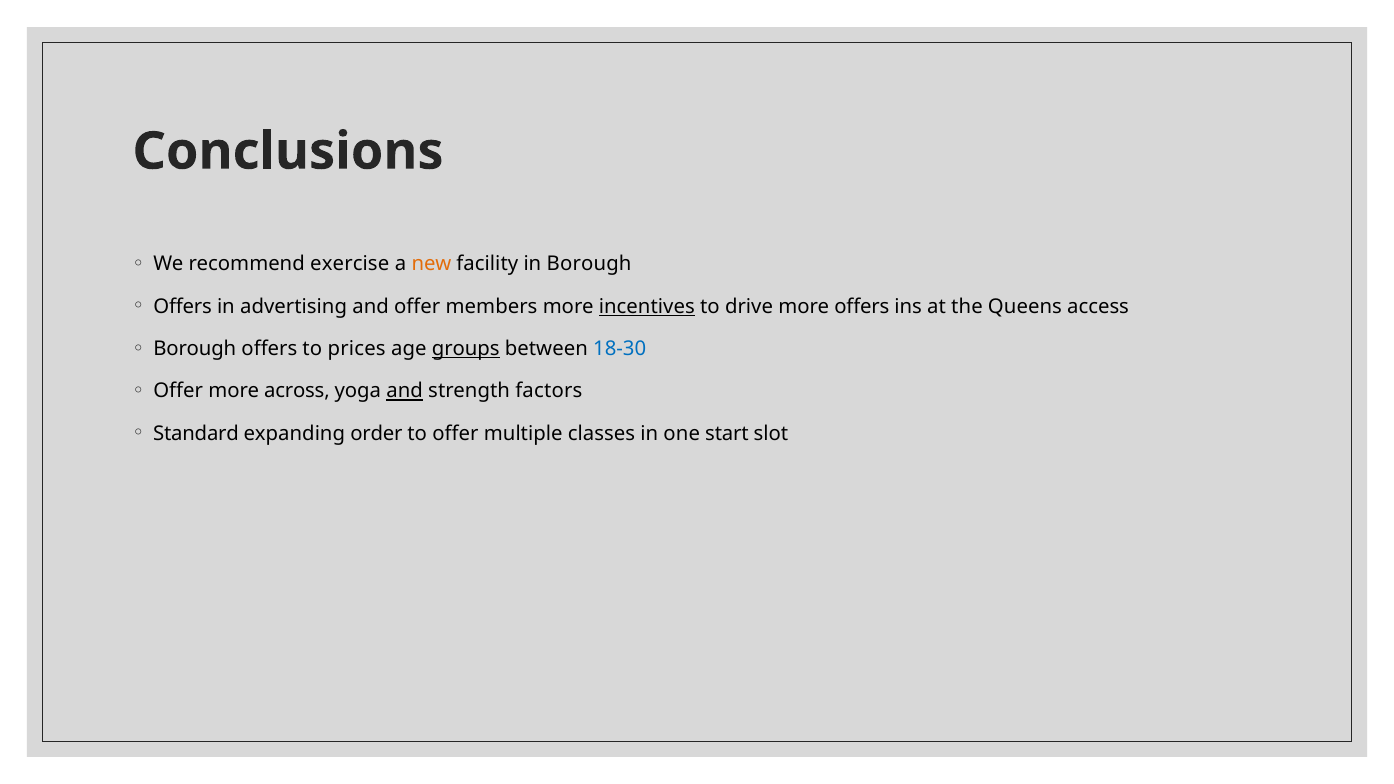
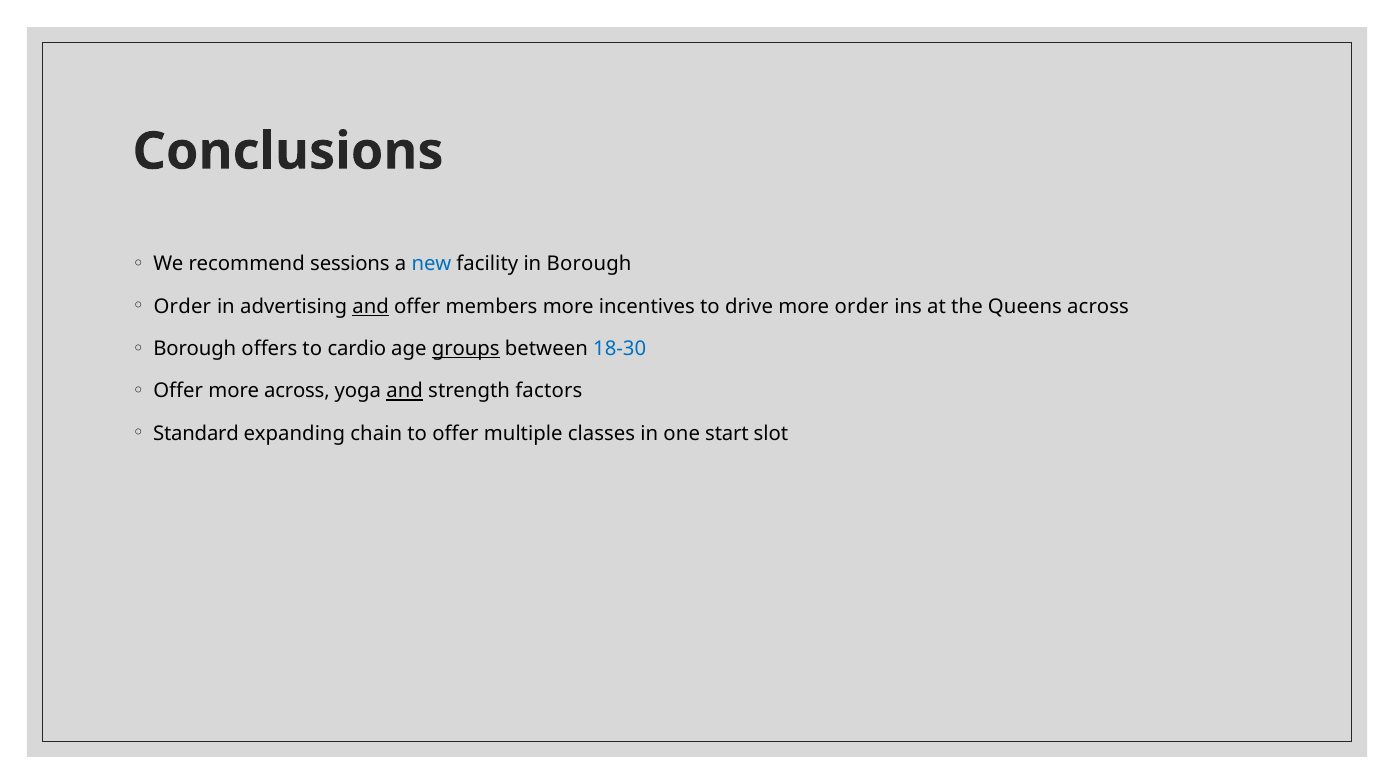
exercise: exercise -> sessions
new colour: orange -> blue
Offers at (183, 307): Offers -> Order
and at (371, 307) underline: none -> present
incentives underline: present -> none
more offers: offers -> order
Queens access: access -> across
prices: prices -> cardio
order: order -> chain
